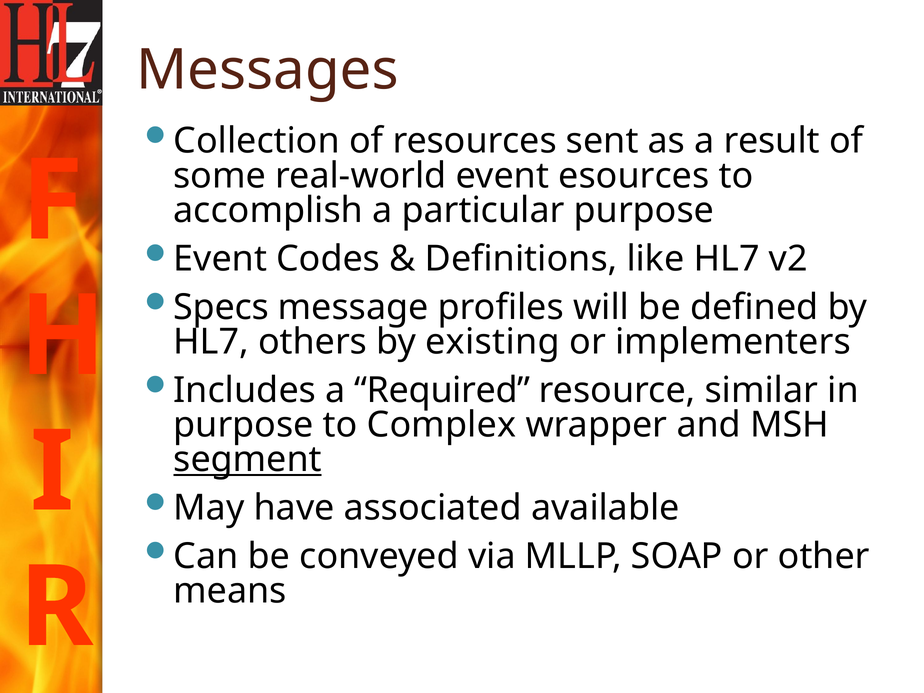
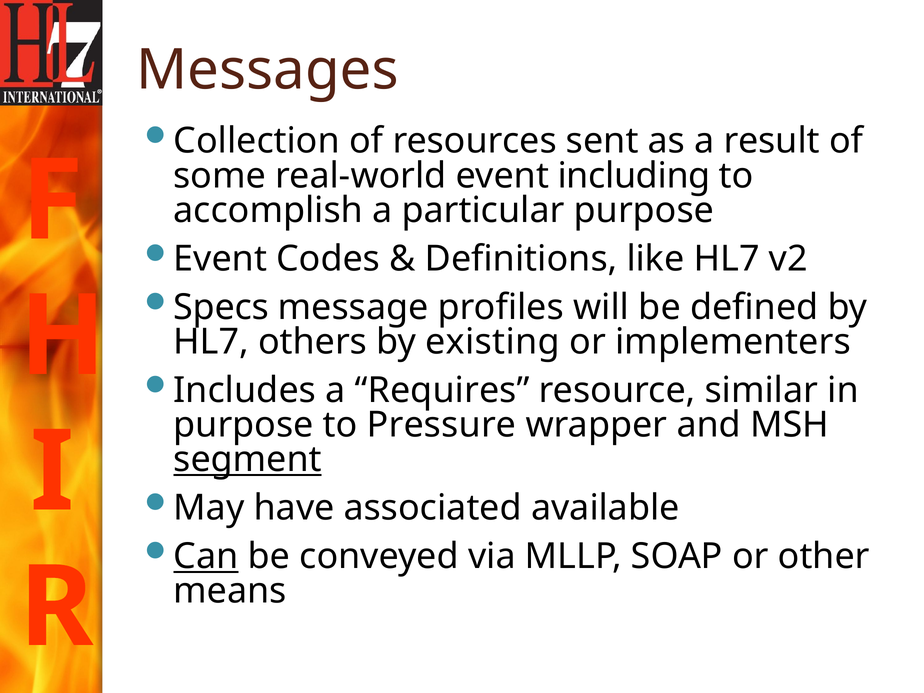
esources: esources -> including
Required: Required -> Requires
Complex: Complex -> Pressure
Can underline: none -> present
